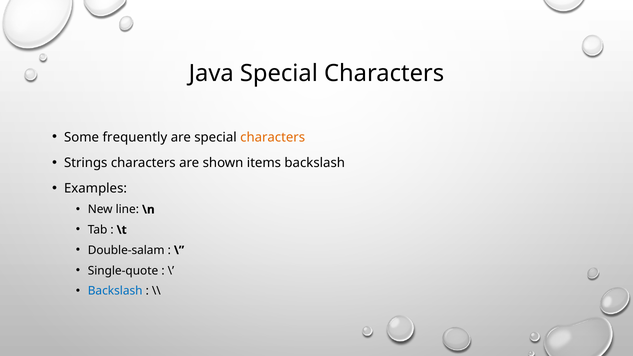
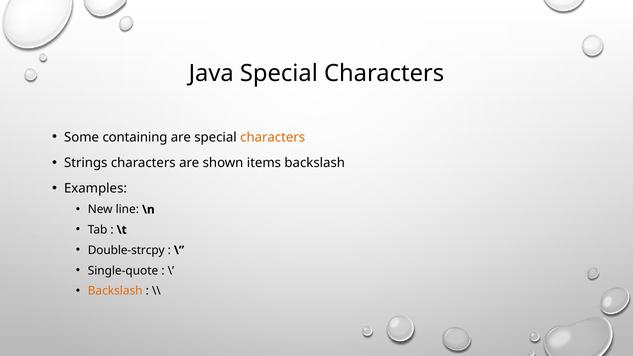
frequently: frequently -> containing
Double-salam: Double-salam -> Double-strcpy
Backslash at (115, 291) colour: blue -> orange
